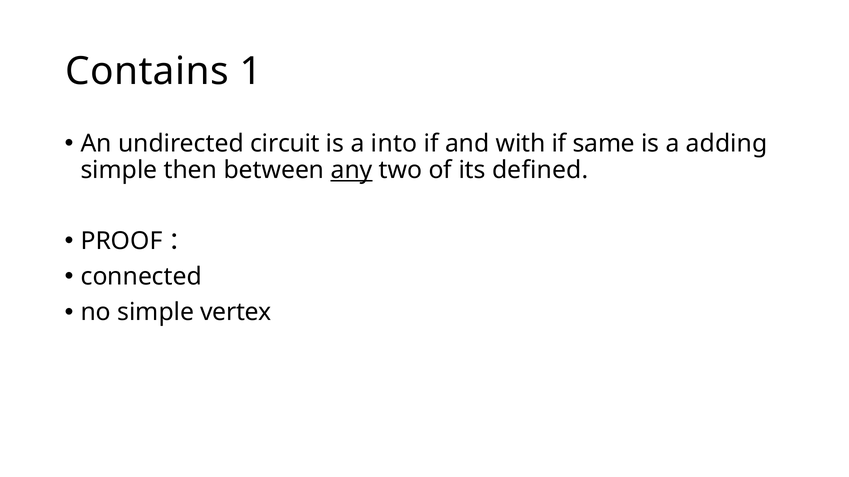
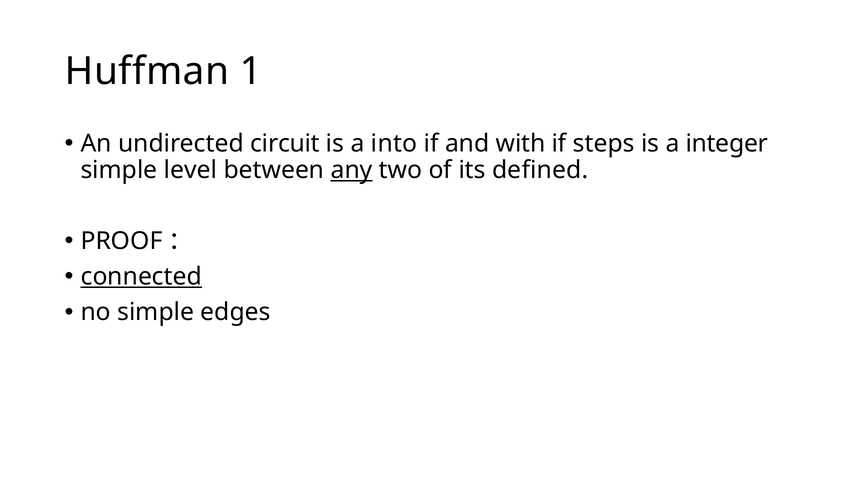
Contains: Contains -> Huffman
same: same -> steps
adding: adding -> integer
then: then -> level
connected underline: none -> present
vertex: vertex -> edges
